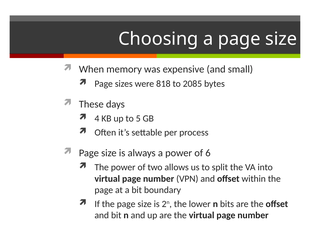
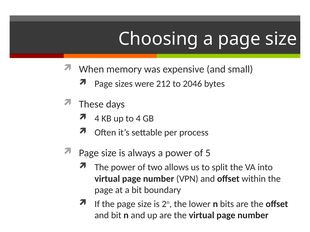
818: 818 -> 212
2085: 2085 -> 2046
to 5: 5 -> 4
6: 6 -> 5
